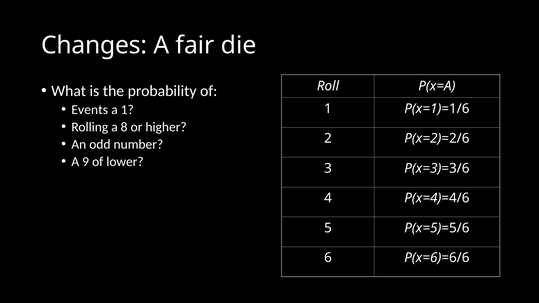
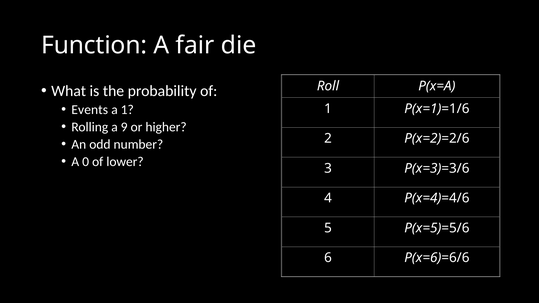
Changes: Changes -> Function
8: 8 -> 9
9: 9 -> 0
